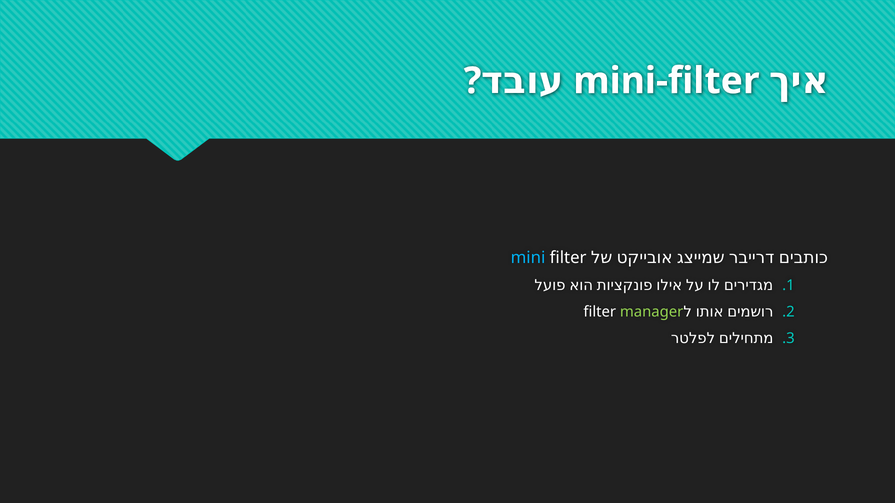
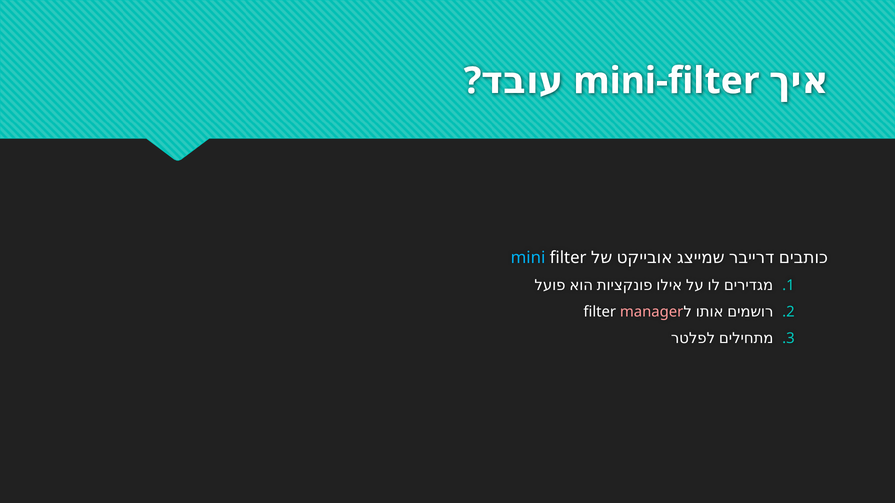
manager colour: light green -> pink
